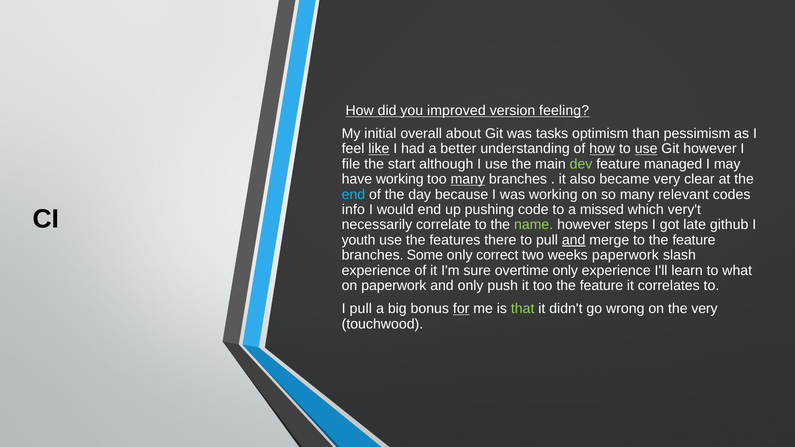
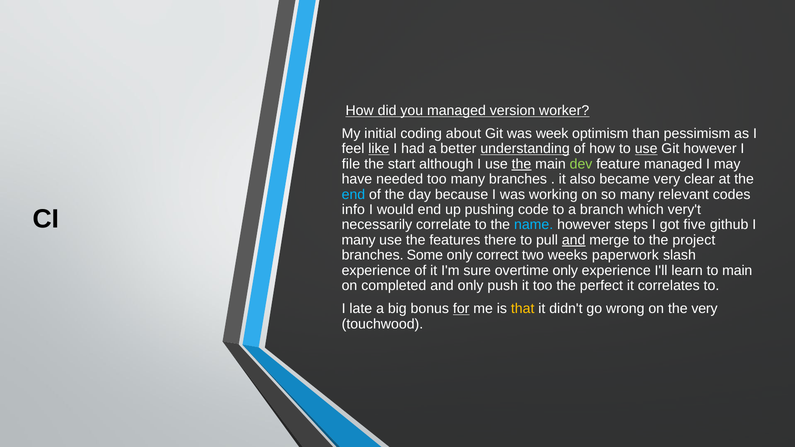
you improved: improved -> managed
feeling: feeling -> worker
overall: overall -> coding
tasks: tasks -> week
understanding underline: none -> present
how at (602, 149) underline: present -> none
the at (521, 164) underline: none -> present
have working: working -> needed
many at (468, 179) underline: present -> none
missed: missed -> branch
name colour: light green -> light blue
late: late -> five
youth at (359, 240): youth -> many
to the feature: feature -> project
to what: what -> main
on paperwork: paperwork -> completed
too the feature: feature -> perfect
I pull: pull -> late
that colour: light green -> yellow
